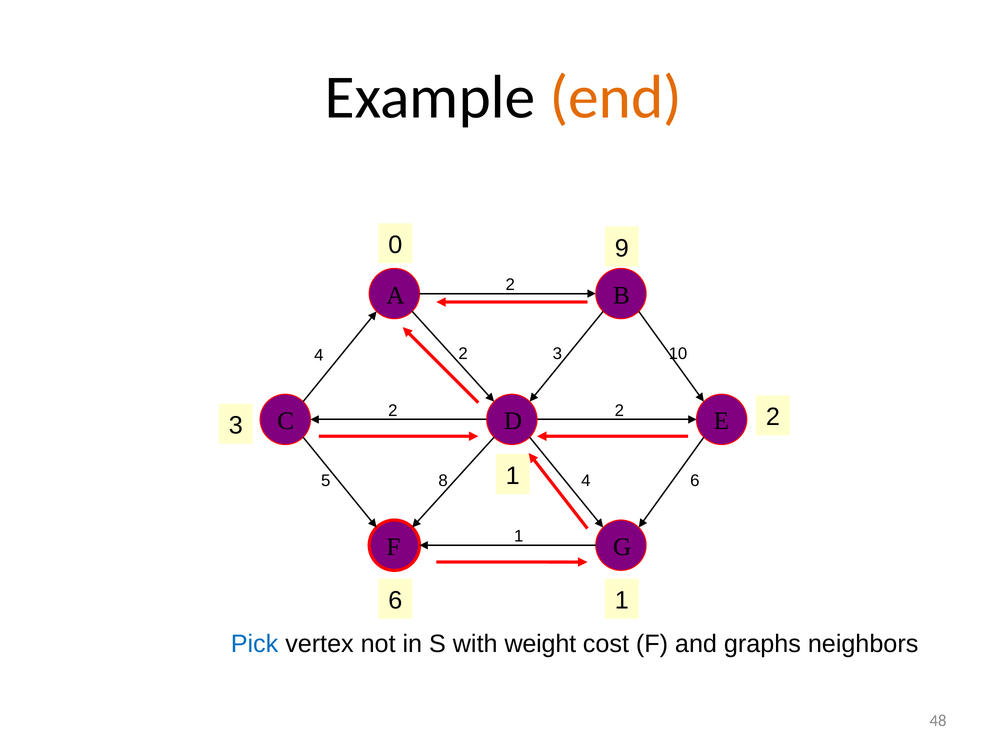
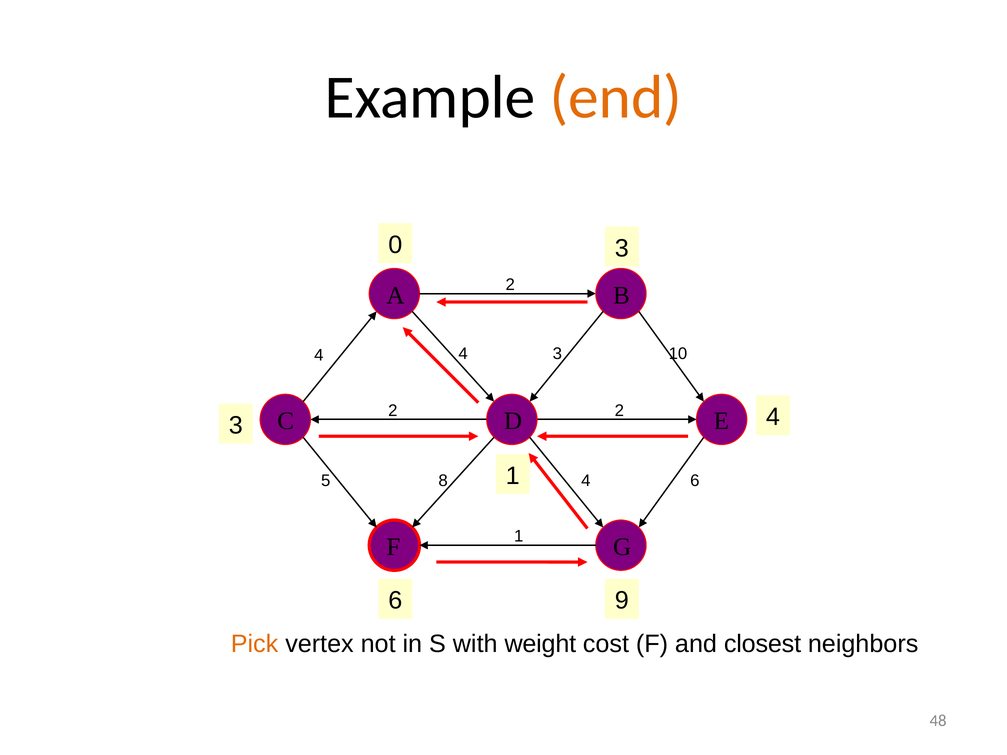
0 9: 9 -> 3
2 at (463, 354): 2 -> 4
3 2: 2 -> 4
6 1: 1 -> 9
Pick colour: blue -> orange
graphs: graphs -> closest
